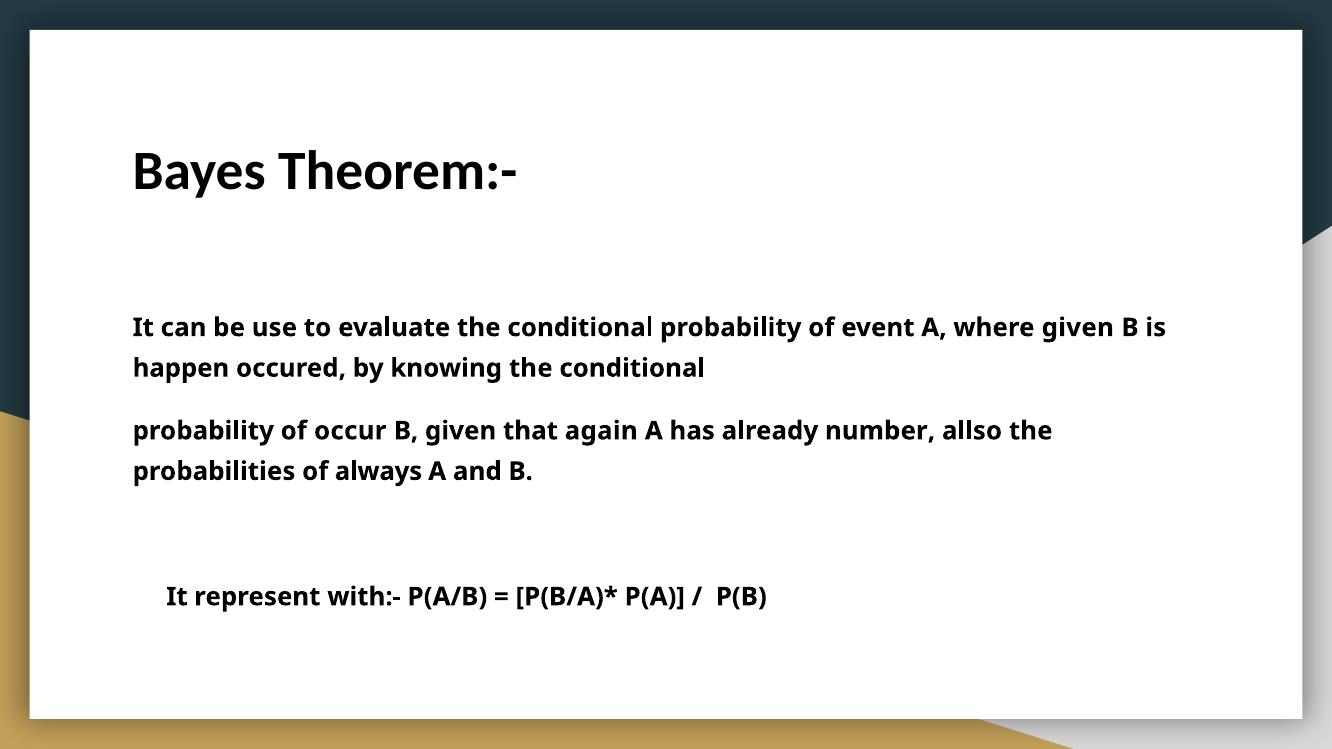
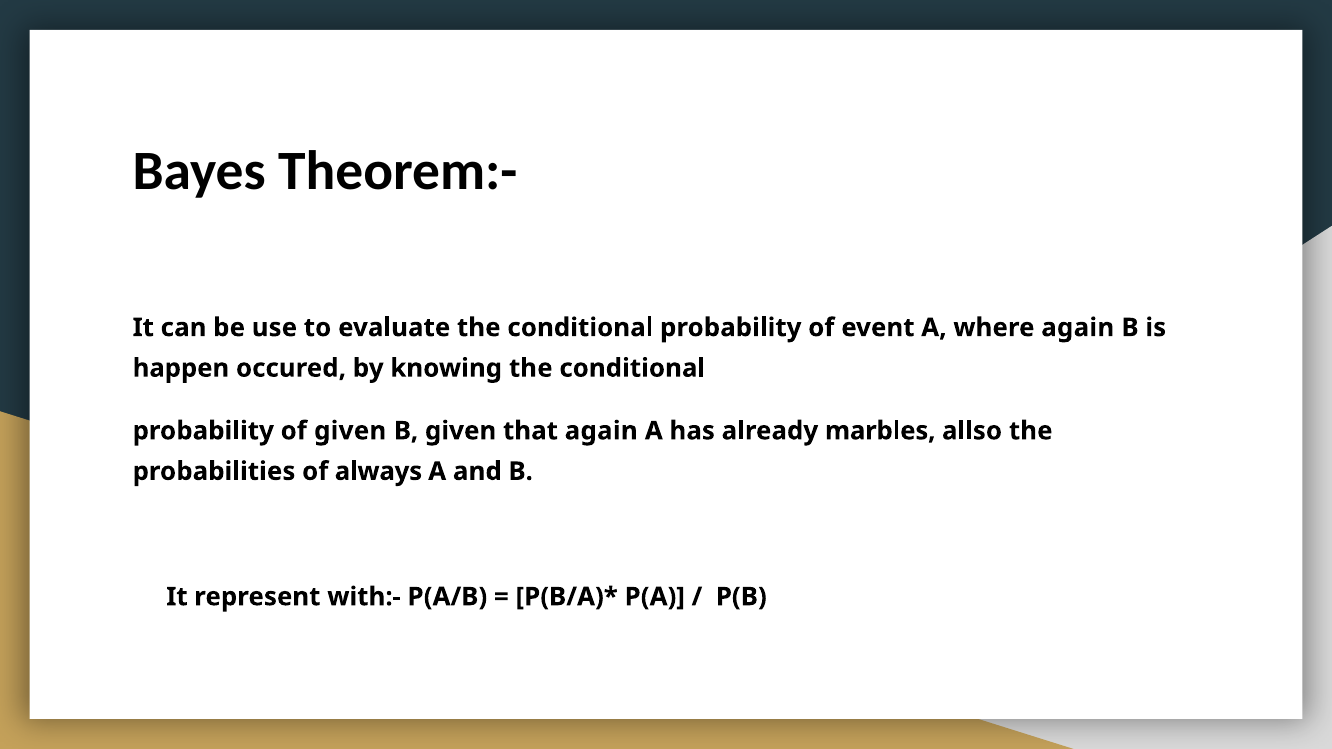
where given: given -> again
of occur: occur -> given
number: number -> marbles
